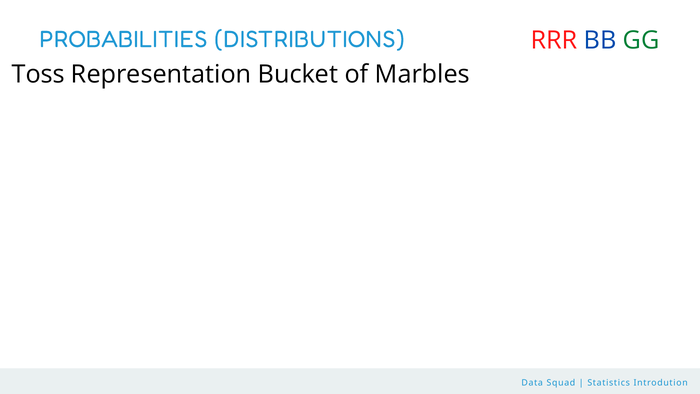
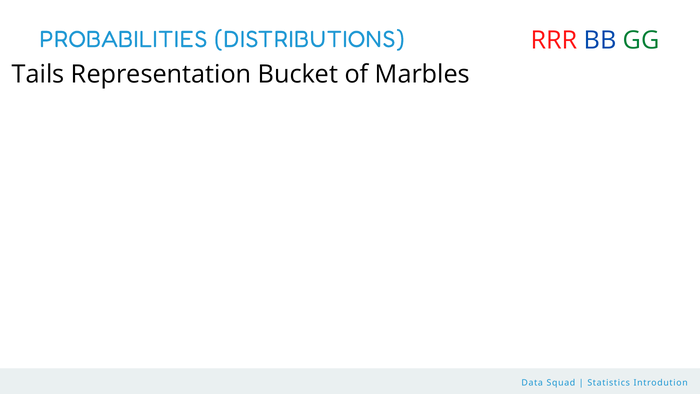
Toss: Toss -> Tails
